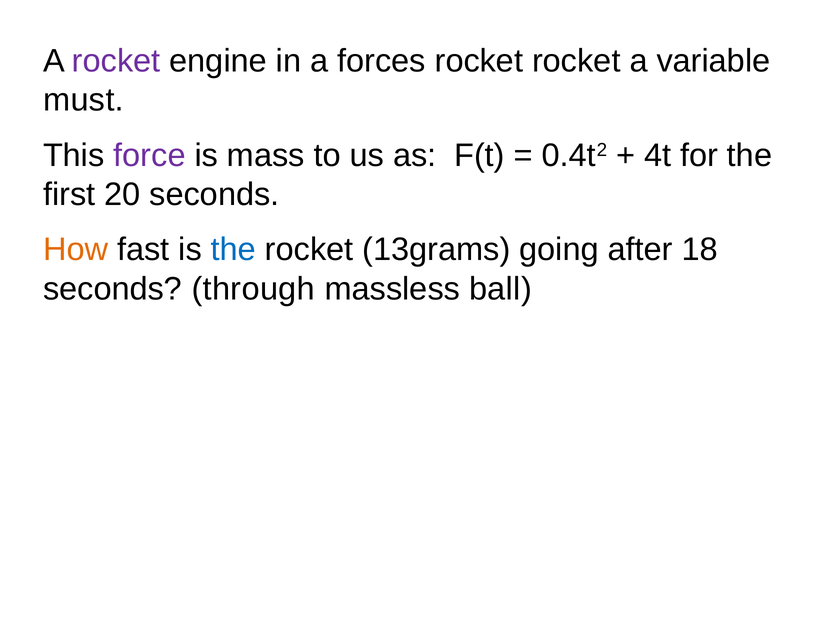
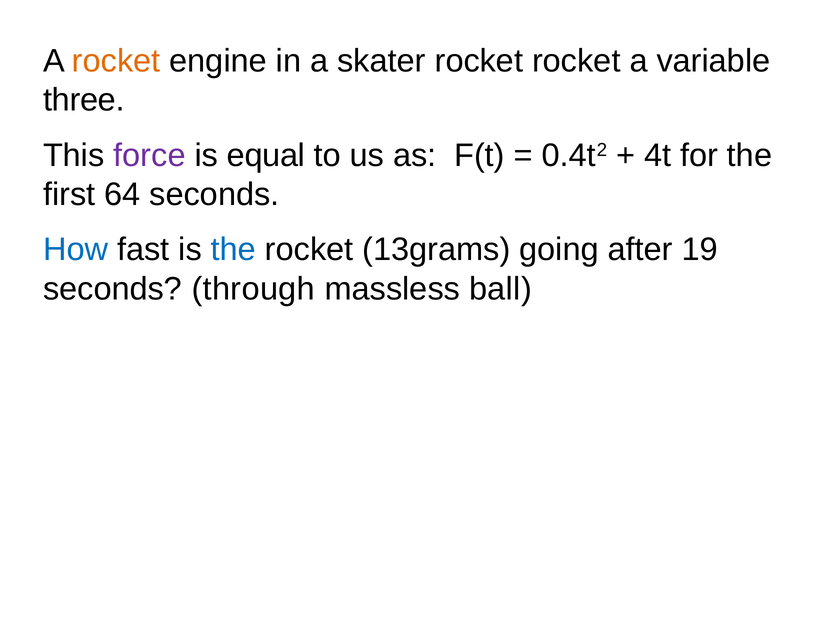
rocket at (116, 61) colour: purple -> orange
forces: forces -> skater
must: must -> three
mass: mass -> equal
20: 20 -> 64
How colour: orange -> blue
18: 18 -> 19
